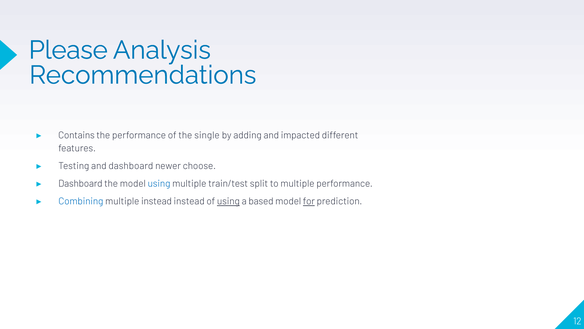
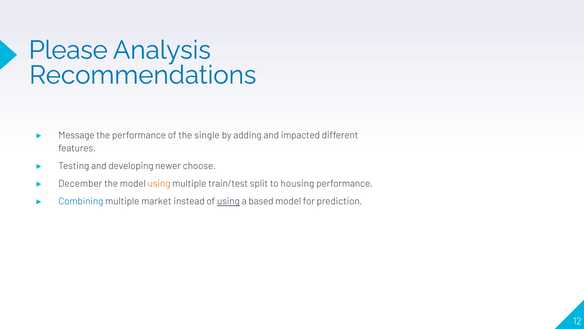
Contains: Contains -> Message
and dashboard: dashboard -> developing
Dashboard at (80, 183): Dashboard -> December
using at (159, 183) colour: blue -> orange
to multiple: multiple -> housing
multiple instead: instead -> market
for underline: present -> none
